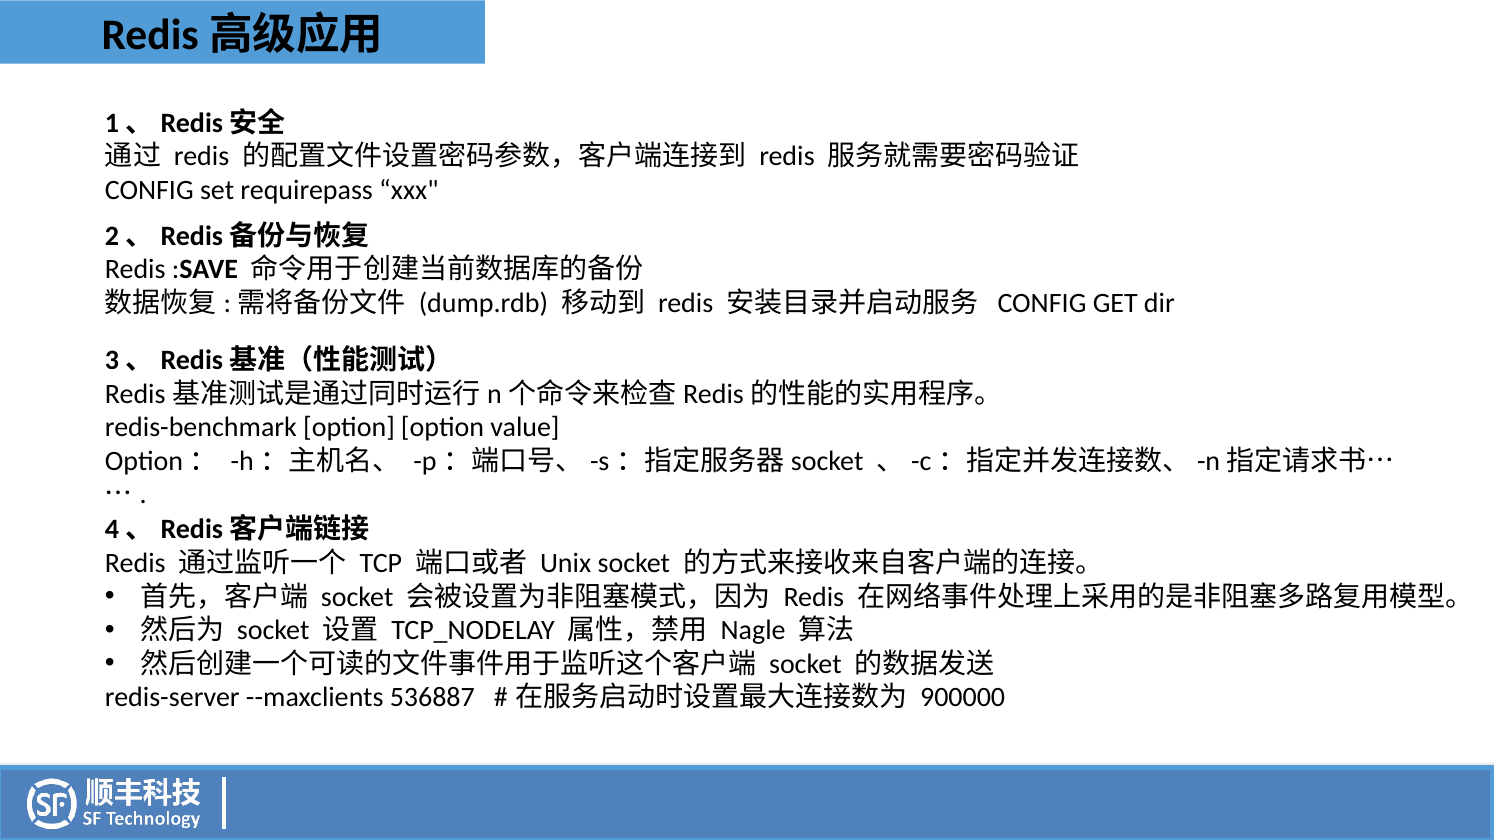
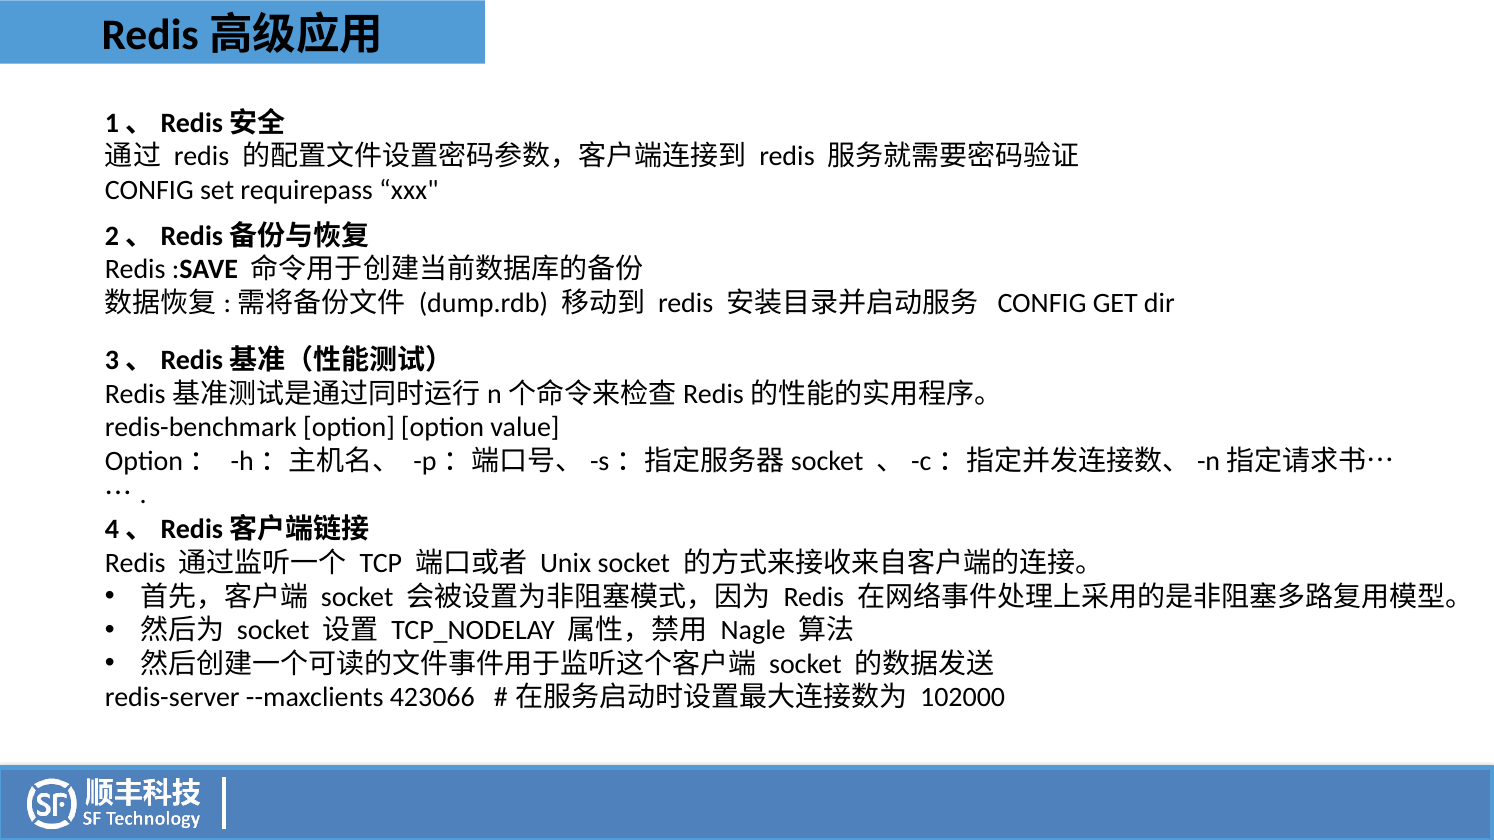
536887: 536887 -> 423066
900000: 900000 -> 102000
